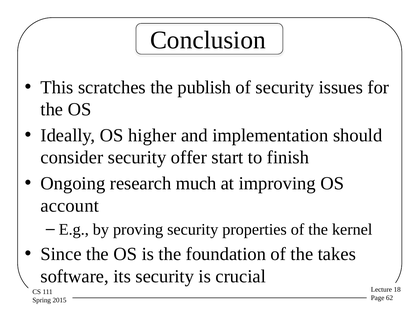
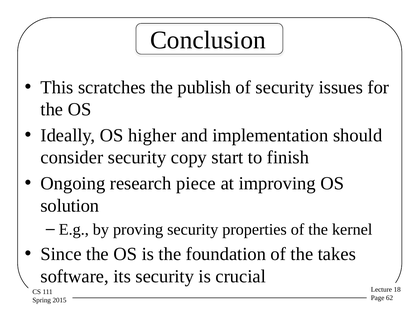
offer: offer -> copy
much: much -> piece
account: account -> solution
